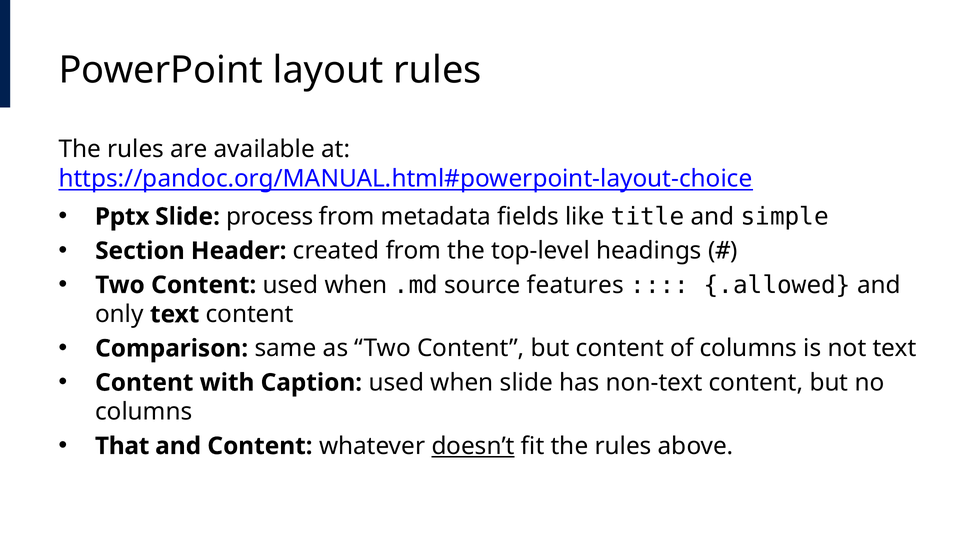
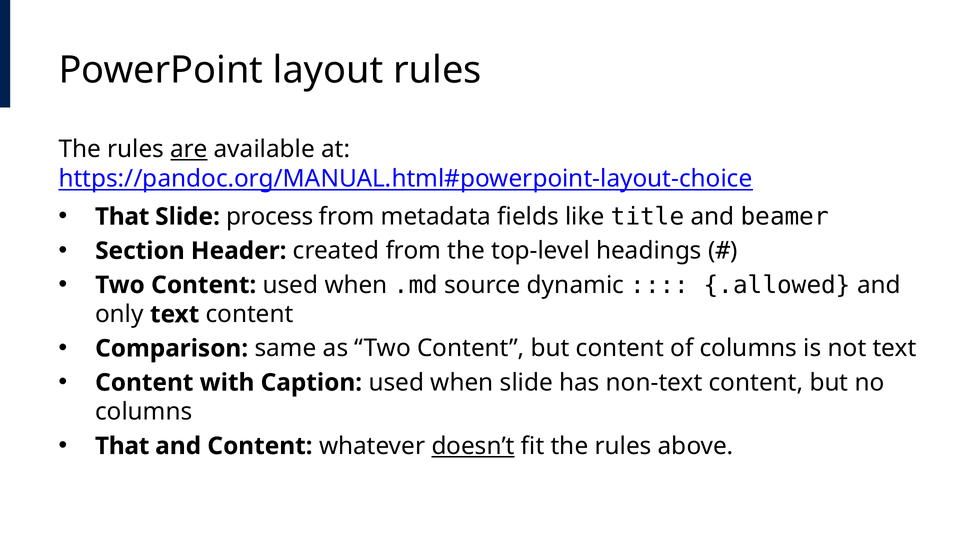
are underline: none -> present
Pptx at (122, 217): Pptx -> That
simple: simple -> beamer
features: features -> dynamic
